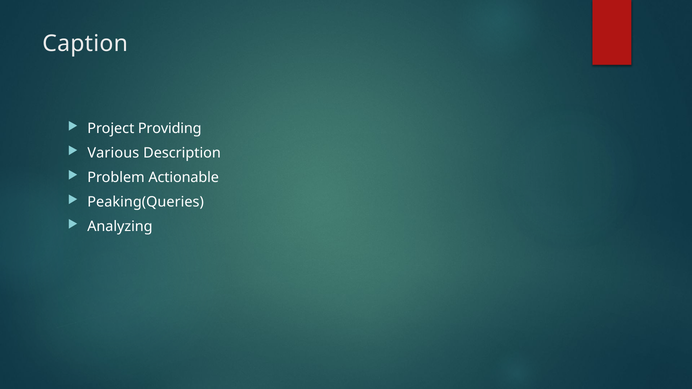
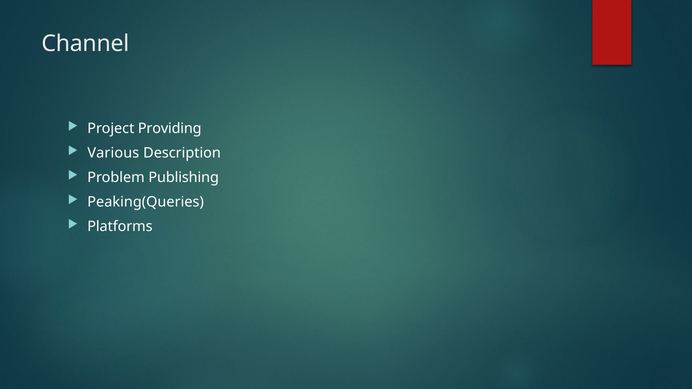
Caption: Caption -> Channel
Actionable: Actionable -> Publishing
Analyzing: Analyzing -> Platforms
